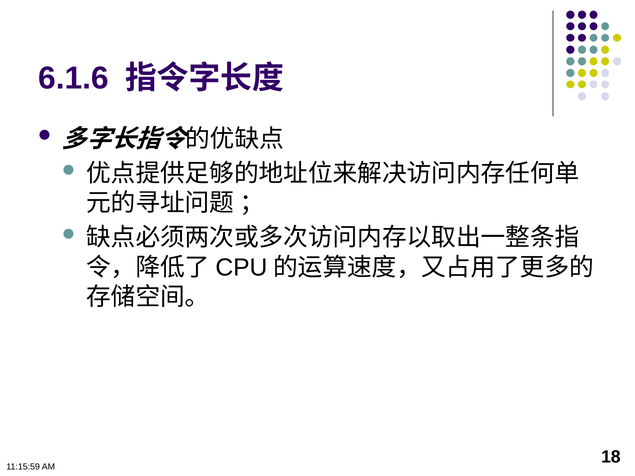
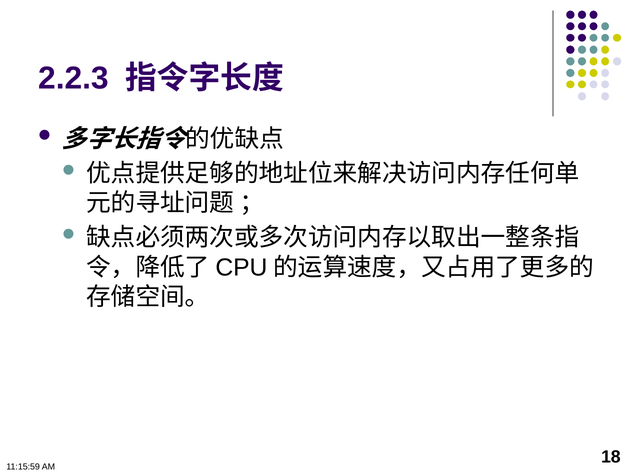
6.1.6: 6.1.6 -> 2.2.3
